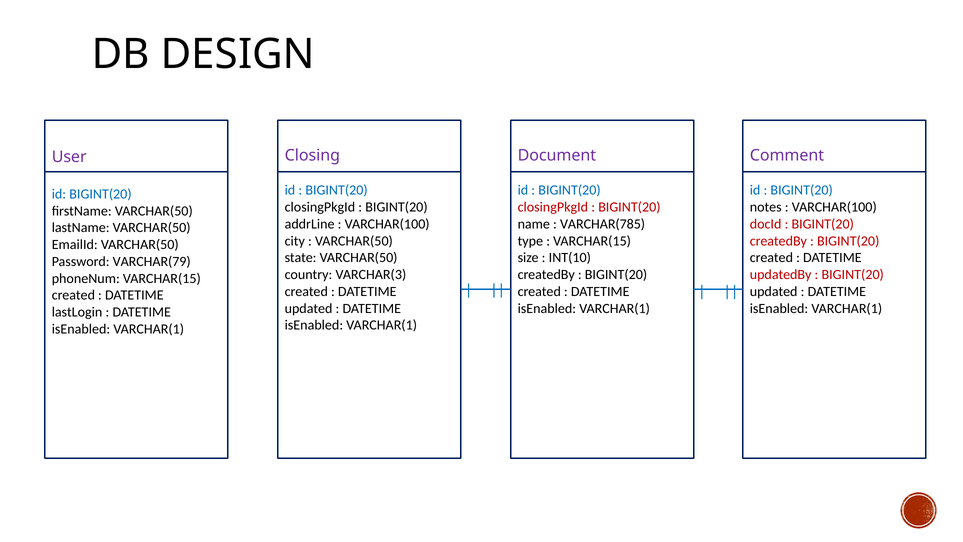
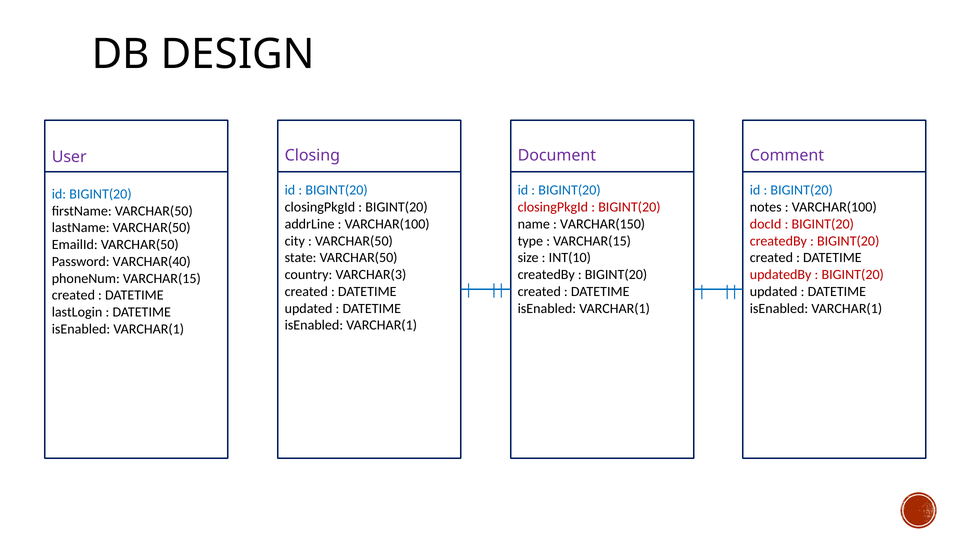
VARCHAR(785: VARCHAR(785 -> VARCHAR(150
VARCHAR(79: VARCHAR(79 -> VARCHAR(40
